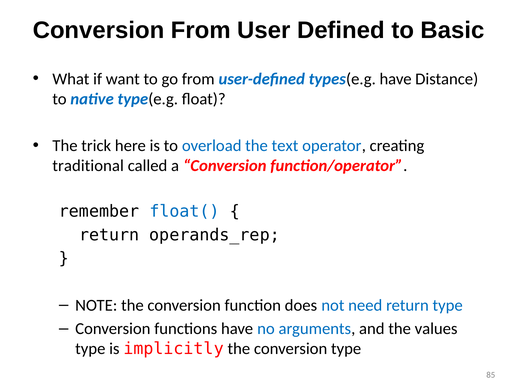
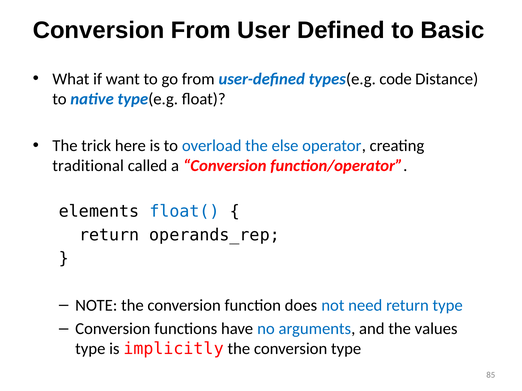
types(e.g have: have -> code
text: text -> else
remember: remember -> elements
